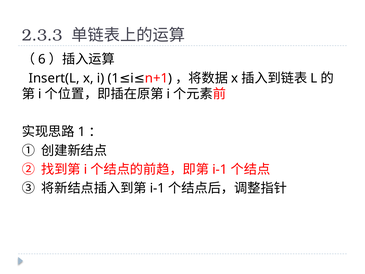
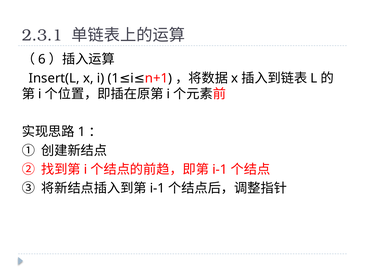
2.3.3: 2.3.3 -> 2.3.1
